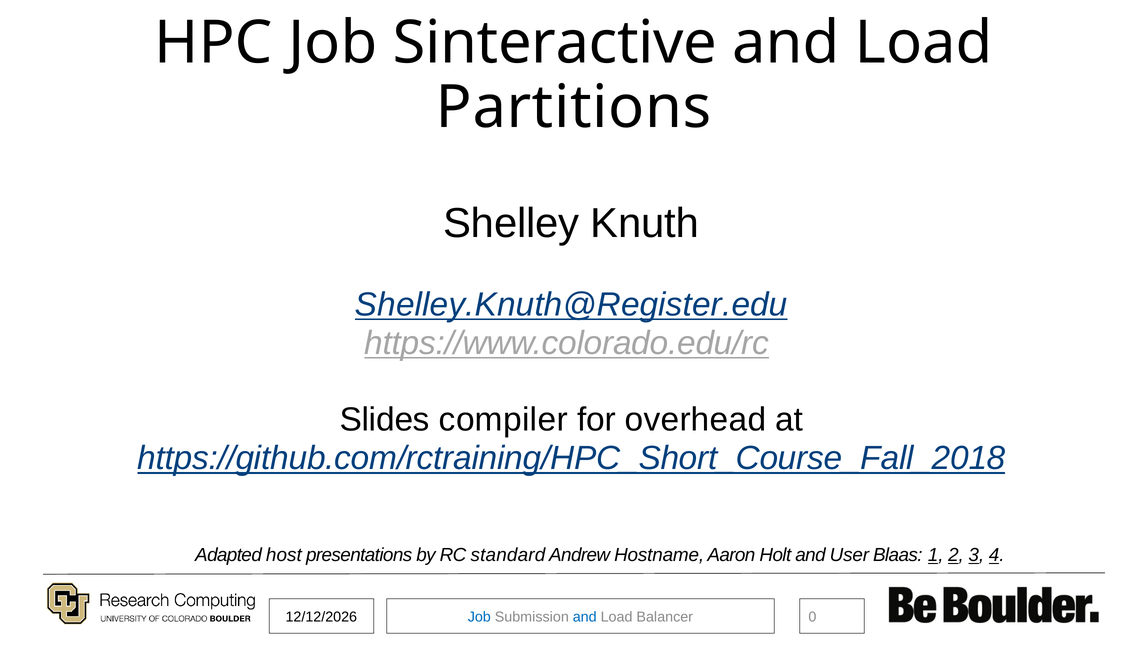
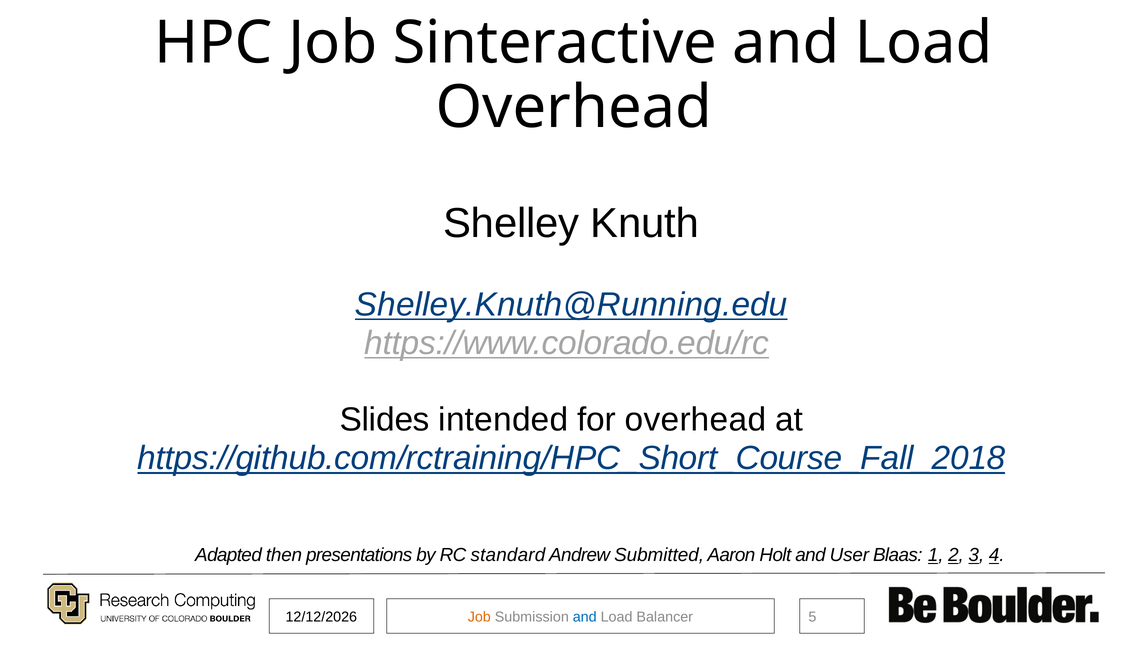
Partitions at (574, 107): Partitions -> Overhead
Shelley.Knuth@Register.edu: Shelley.Knuth@Register.edu -> Shelley.Knuth@Running.edu
compiler: compiler -> intended
host: host -> then
Hostname: Hostname -> Submitted
Job at (479, 617) colour: blue -> orange
0: 0 -> 5
